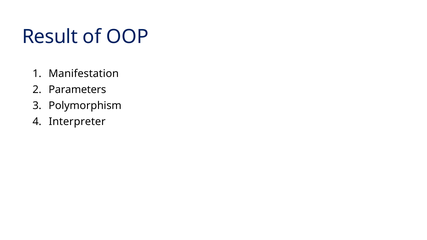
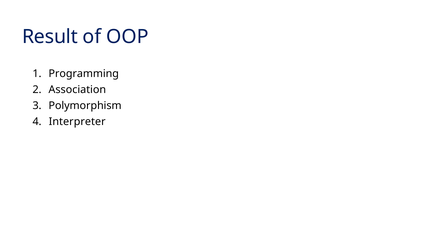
Manifestation: Manifestation -> Programming
Parameters: Parameters -> Association
